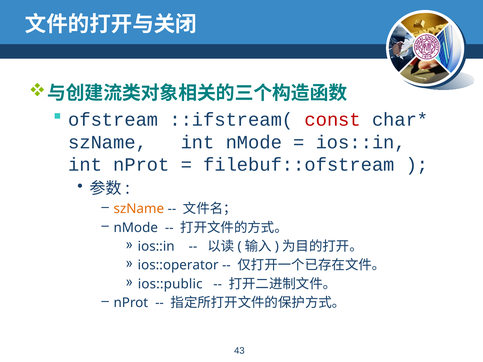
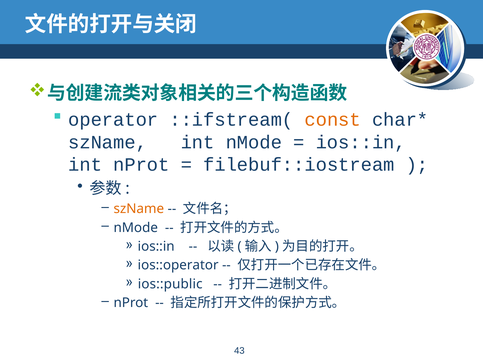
ofstream: ofstream -> operator
const colour: red -> orange
filebuf::ofstream: filebuf::ofstream -> filebuf::iostream
